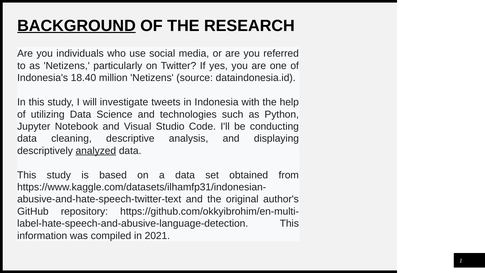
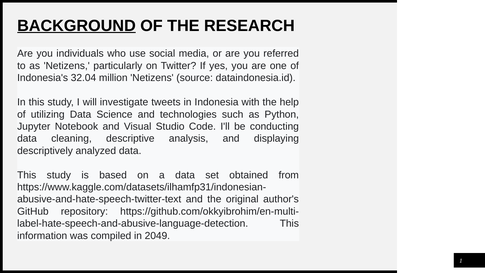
18.40: 18.40 -> 32.04
analyzed underline: present -> none
2021: 2021 -> 2049
